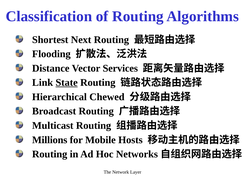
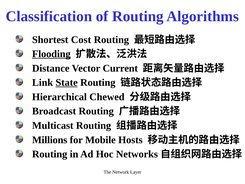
Next: Next -> Cost
Flooding underline: none -> present
Services: Services -> Current
